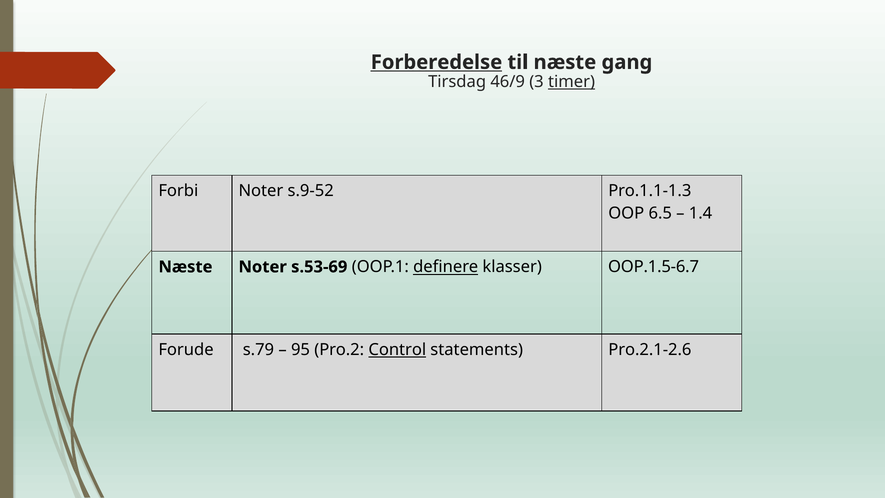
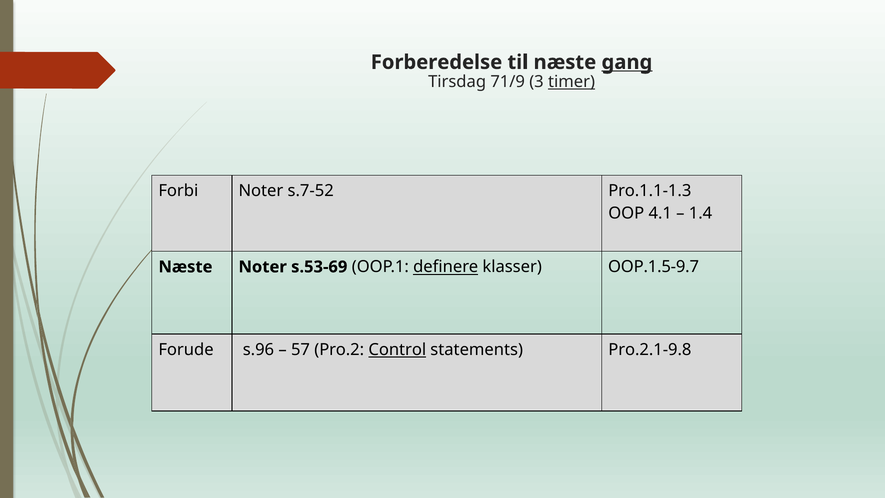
Forberedelse underline: present -> none
gang underline: none -> present
46/9: 46/9 -> 71/9
s.9-52: s.9-52 -> s.7-52
6.5: 6.5 -> 4.1
OOP.1.5-6.7: OOP.1.5-6.7 -> OOP.1.5-9.7
s.79: s.79 -> s.96
95: 95 -> 57
Pro.2.1-2.6: Pro.2.1-2.6 -> Pro.2.1-9.8
